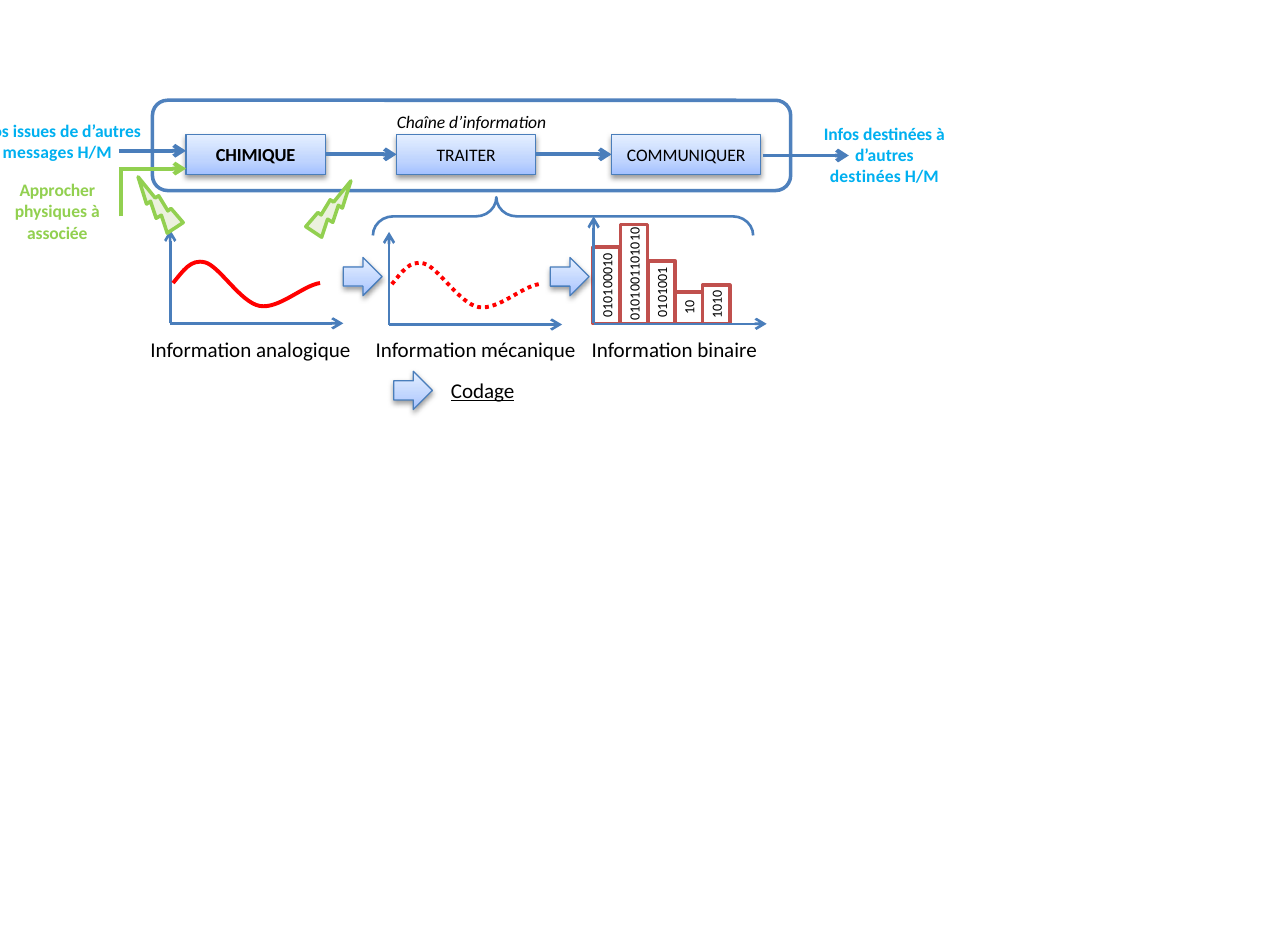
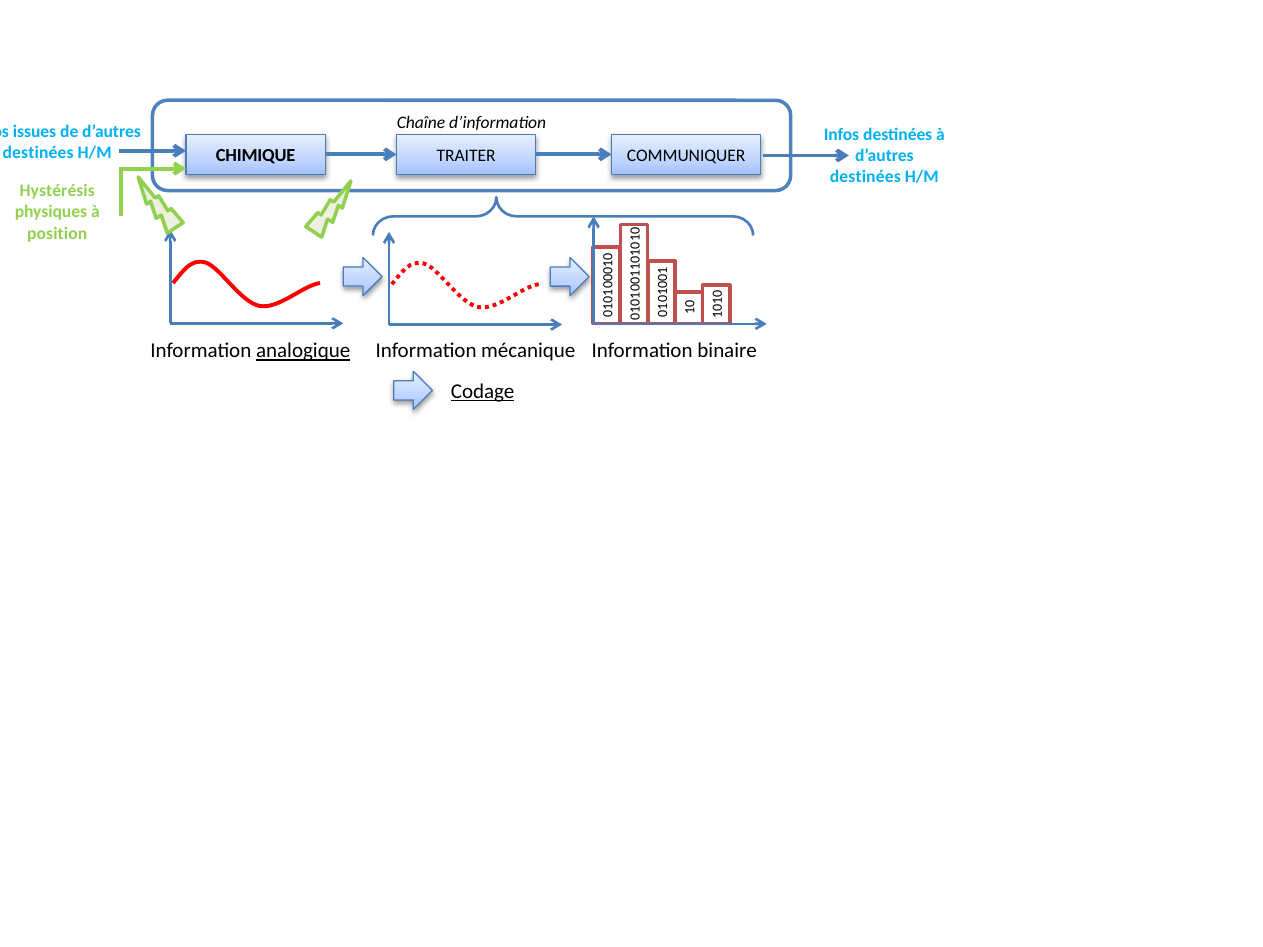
messages at (38, 153): messages -> destinées
Approcher: Approcher -> Hystérésis
associée: associée -> position
analogique underline: none -> present
